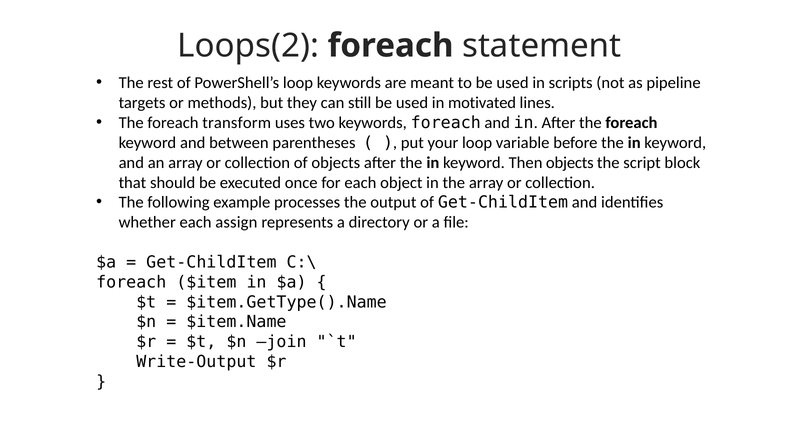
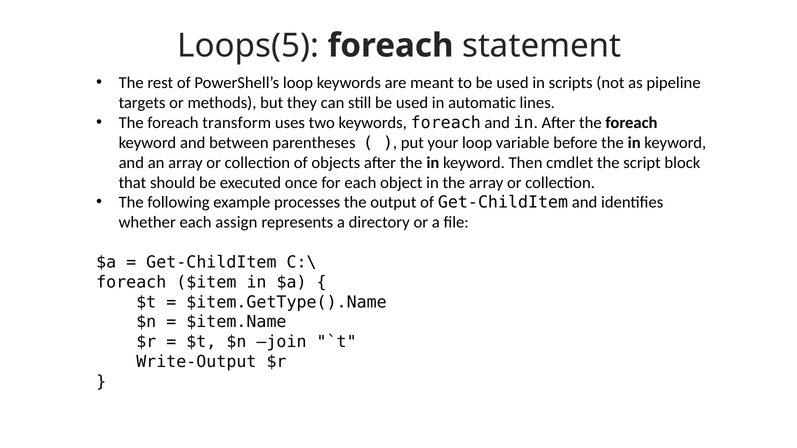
Loops(2: Loops(2 -> Loops(5
motivated: motivated -> automatic
Then objects: objects -> cmdlet
